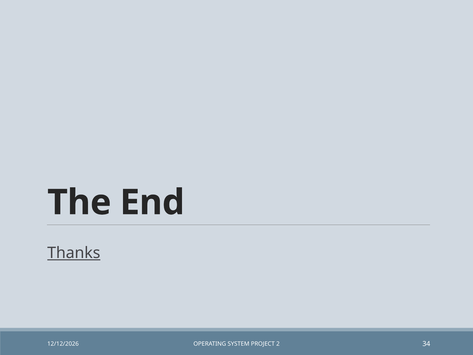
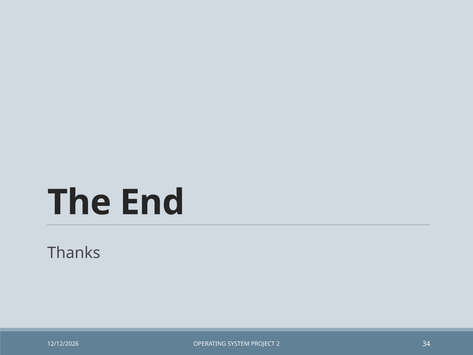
Thanks underline: present -> none
